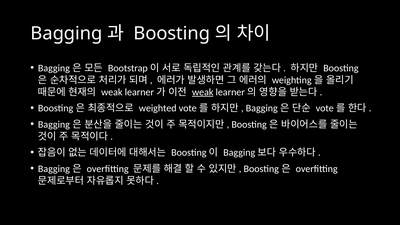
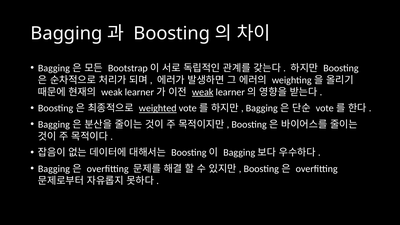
weighted underline: none -> present
